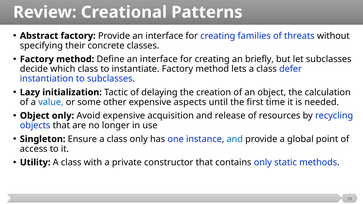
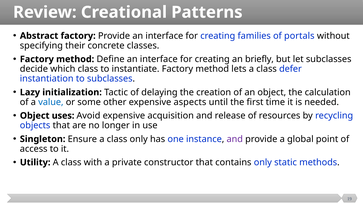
threats: threats -> portals
Object only: only -> uses
and at (235, 139) colour: blue -> purple
